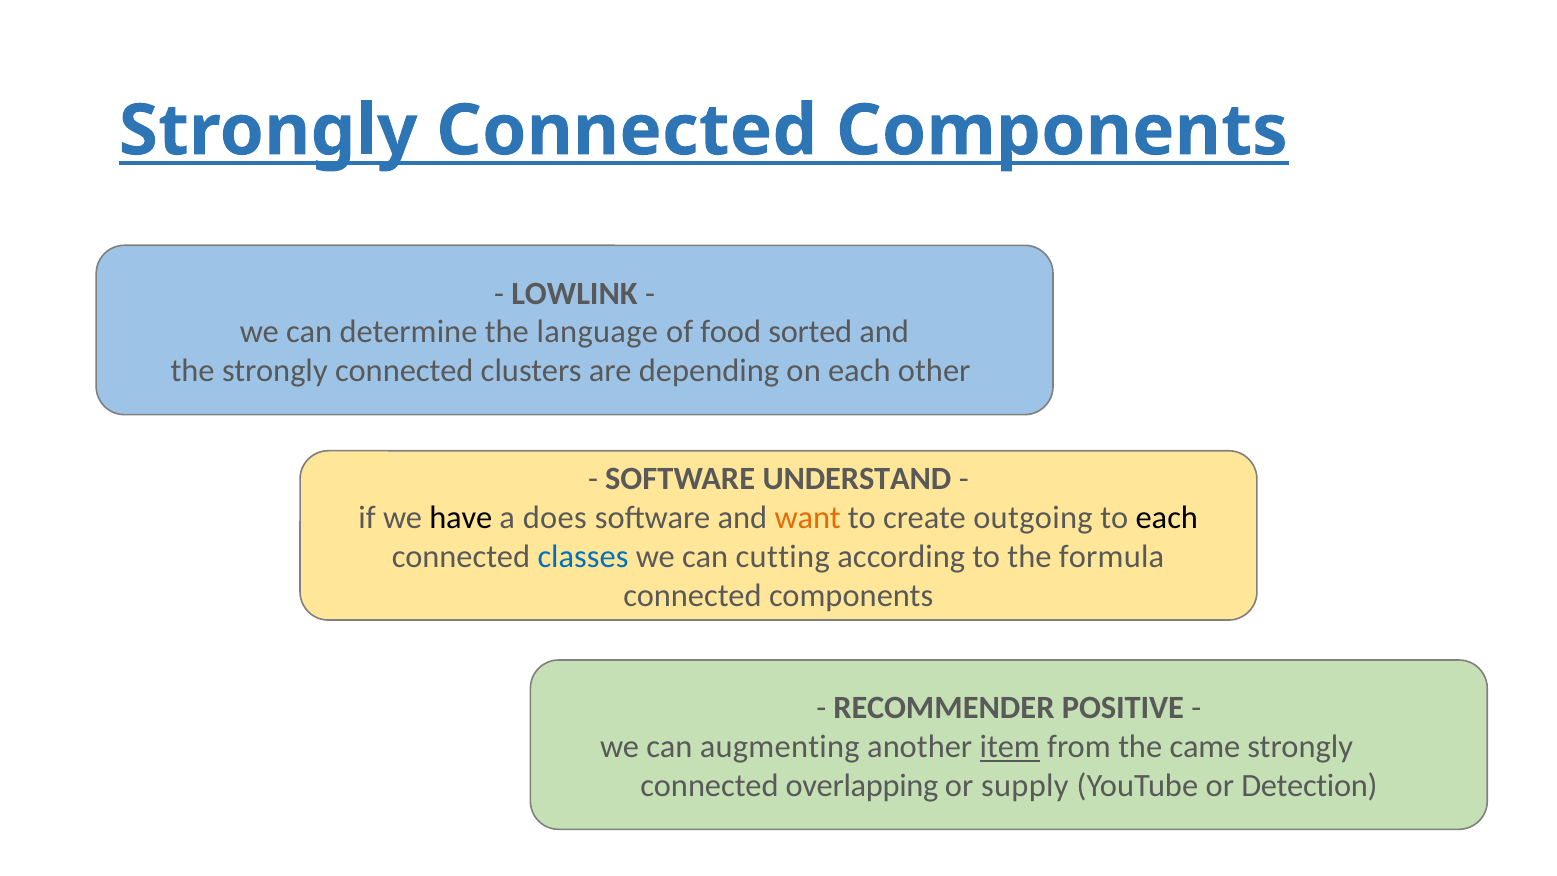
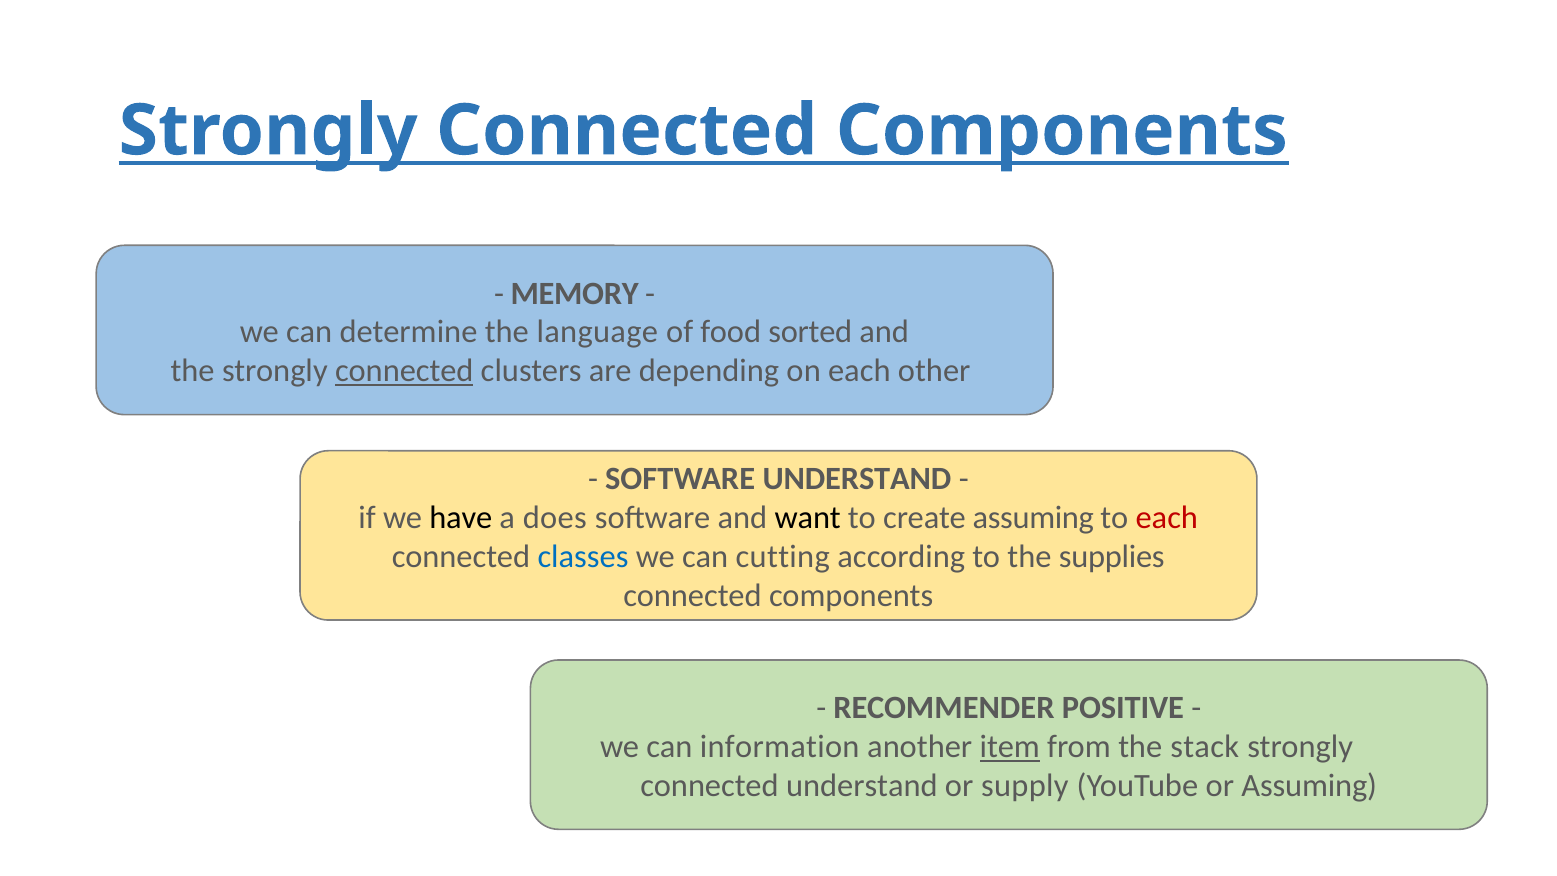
LOWLINK: LOWLINK -> MEMORY
connected at (404, 371) underline: none -> present
want colour: orange -> black
create outgoing: outgoing -> assuming
each at (1167, 518) colour: black -> red
formula: formula -> supplies
augmenting: augmenting -> information
came: came -> stack
connected overlapping: overlapping -> understand
or Detection: Detection -> Assuming
